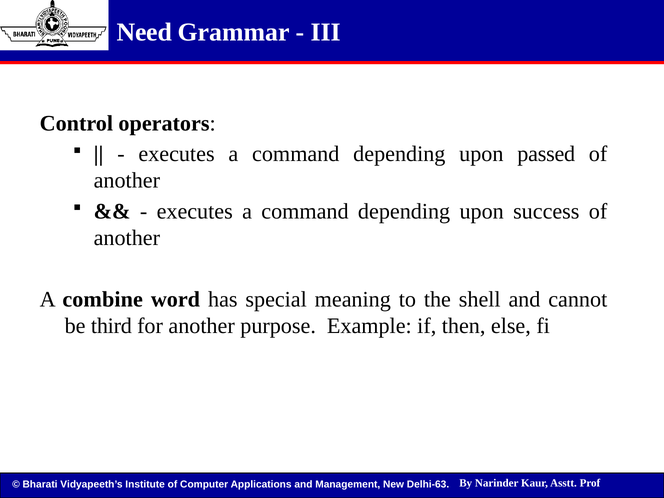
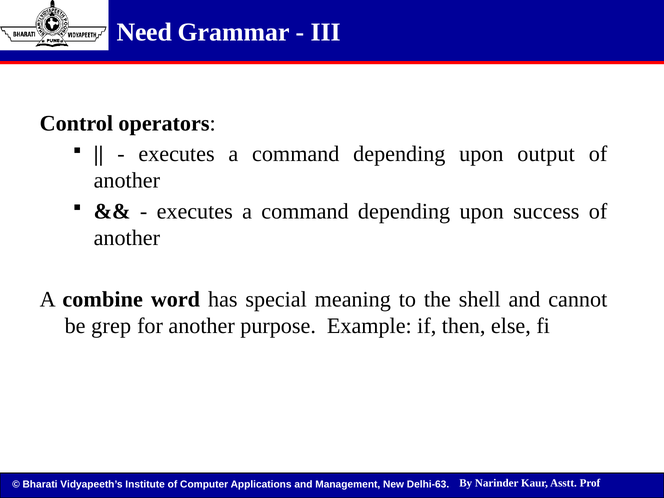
passed: passed -> output
third: third -> grep
